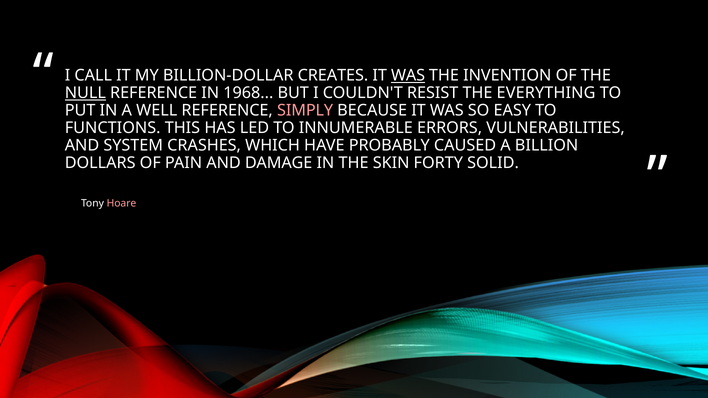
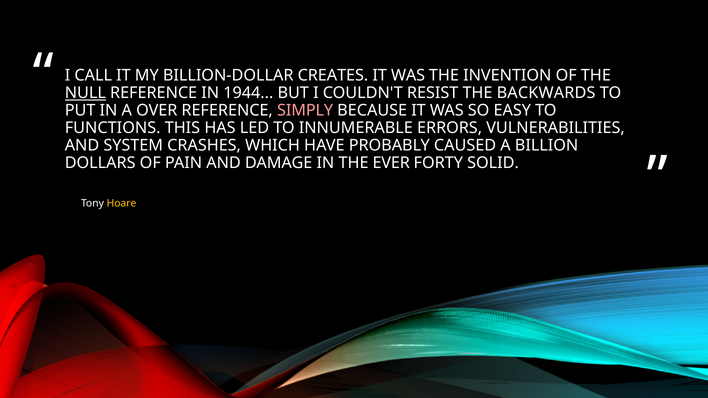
WAS at (408, 76) underline: present -> none
1968: 1968 -> 1944
EVERYTHING: EVERYTHING -> BACKWARDS
WELL: WELL -> OVER
SKIN: SKIN -> EVER
Hoare colour: pink -> yellow
